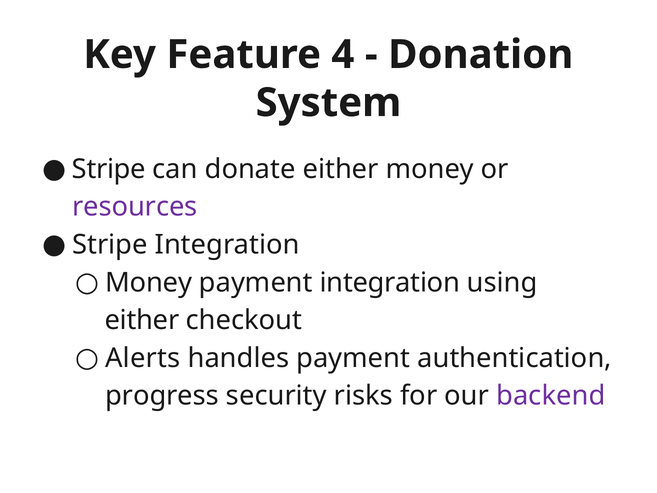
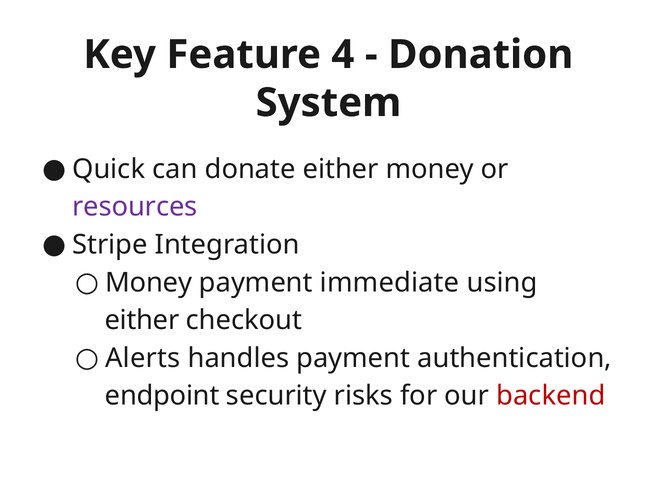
Stripe at (109, 169): Stripe -> Quick
payment integration: integration -> immediate
progress: progress -> endpoint
backend colour: purple -> red
